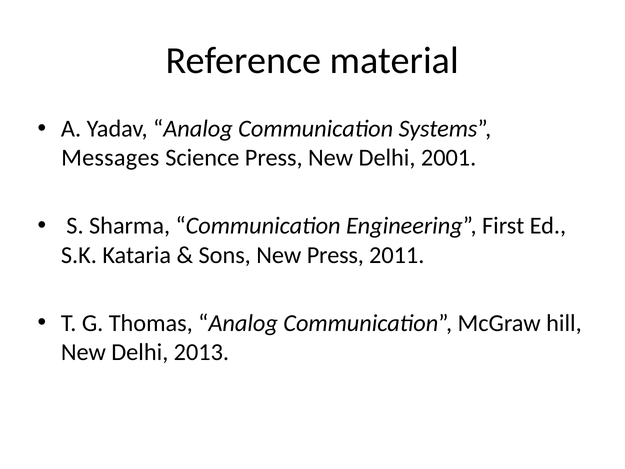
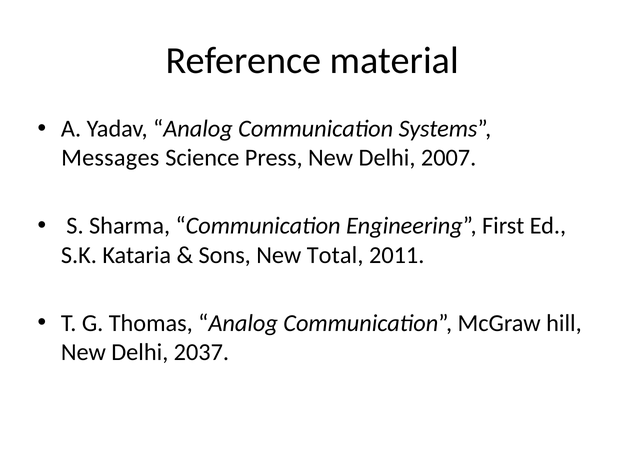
2001: 2001 -> 2007
New Press: Press -> Total
2013: 2013 -> 2037
